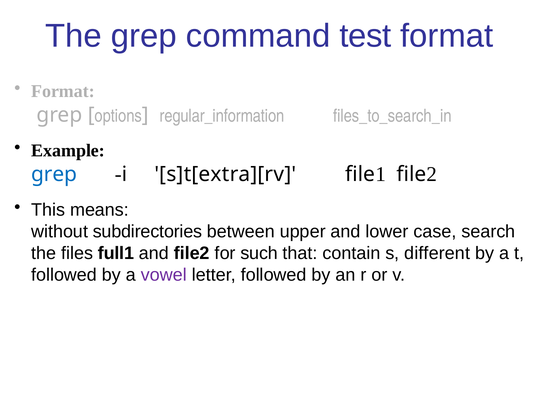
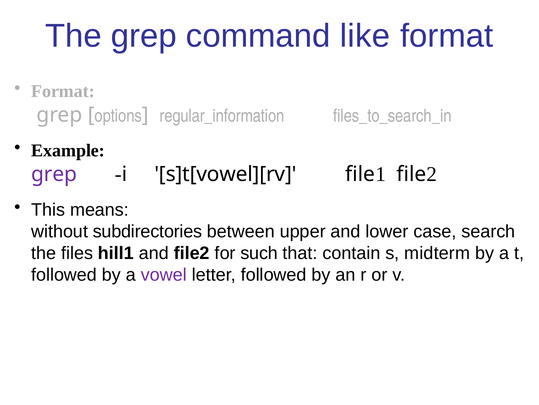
test: test -> like
grep at (54, 174) colour: blue -> purple
s]t[extra][rv: s]t[extra][rv -> s]t[vowel][rv
full1: full1 -> hill1
different: different -> midterm
